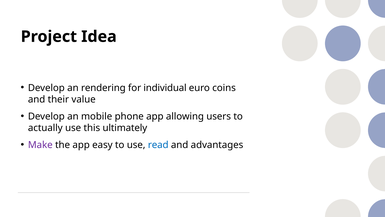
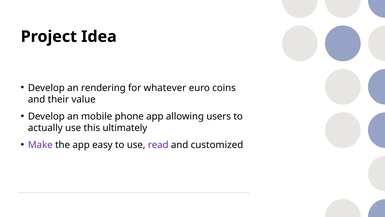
individual: individual -> whatever
read colour: blue -> purple
advantages: advantages -> customized
